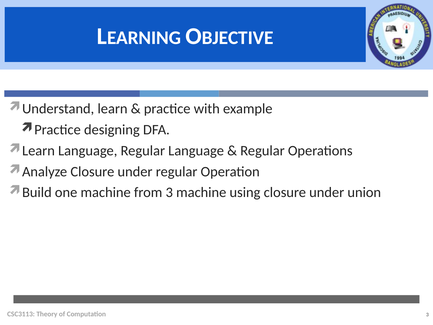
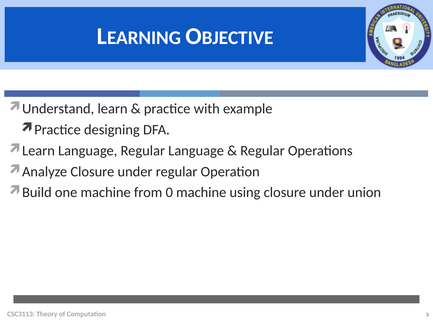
from 3: 3 -> 0
